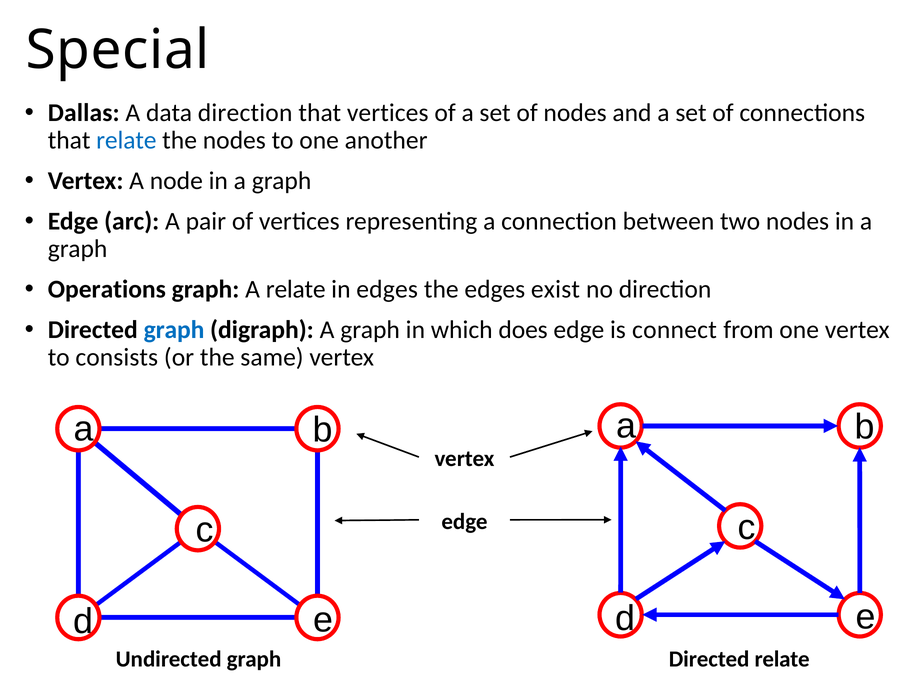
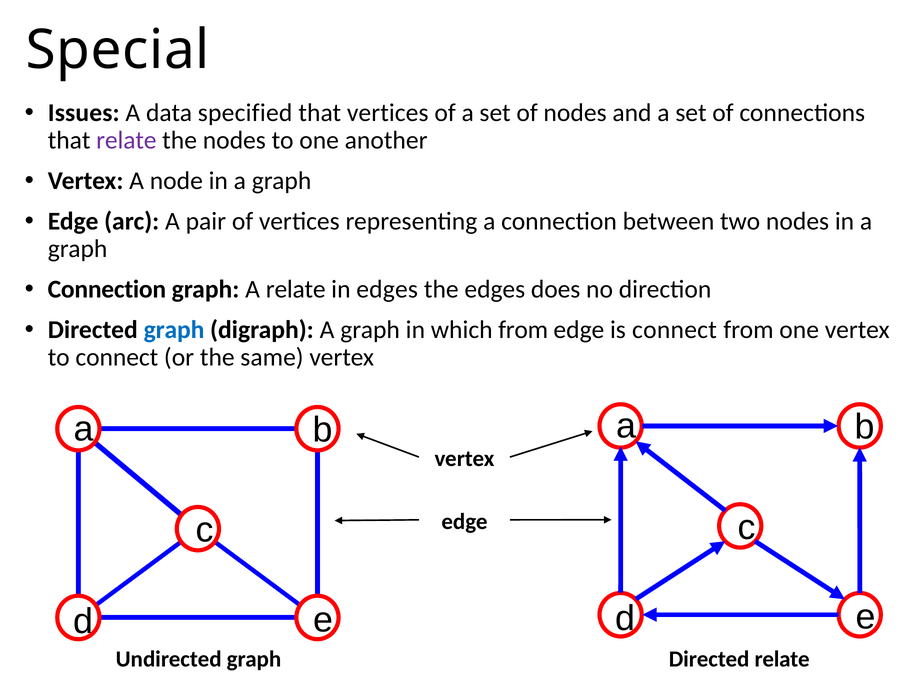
Dallas: Dallas -> Issues
data direction: direction -> specified
relate at (126, 141) colour: blue -> purple
Operations at (107, 289): Operations -> Connection
exist: exist -> does
which does: does -> from
to consists: consists -> connect
